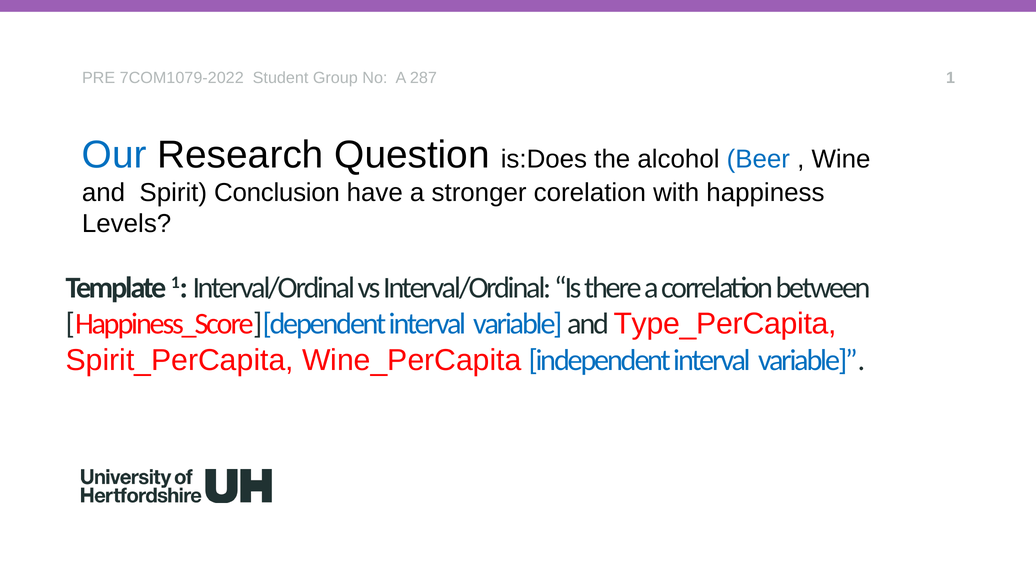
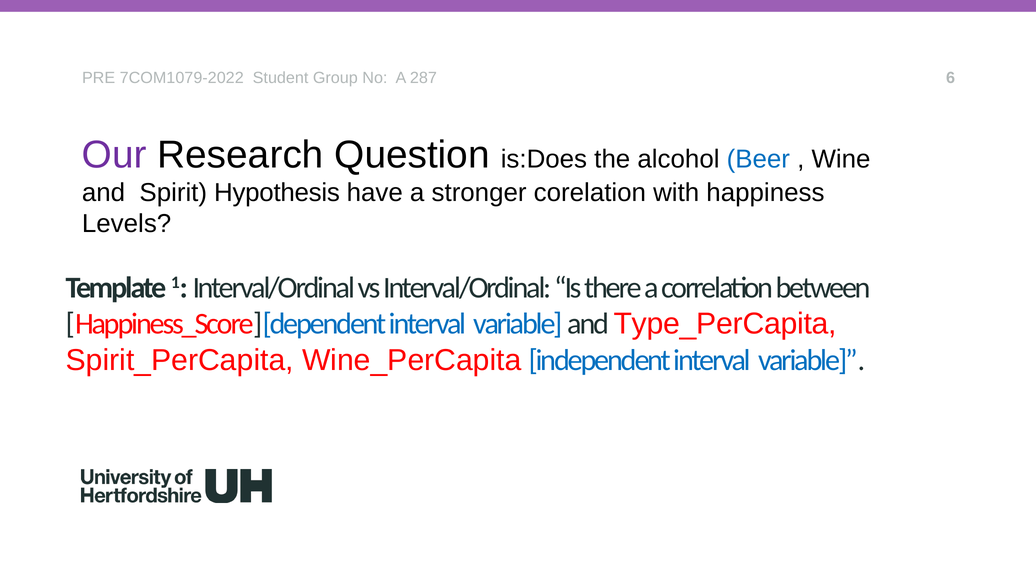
287 1: 1 -> 6
Our colour: blue -> purple
Conclusion: Conclusion -> Hypothesis
